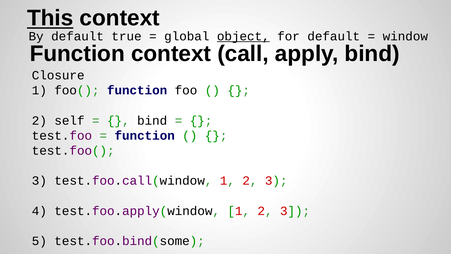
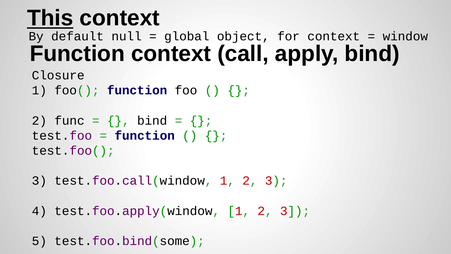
true: true -> null
object underline: present -> none
for default: default -> context
self: self -> func
